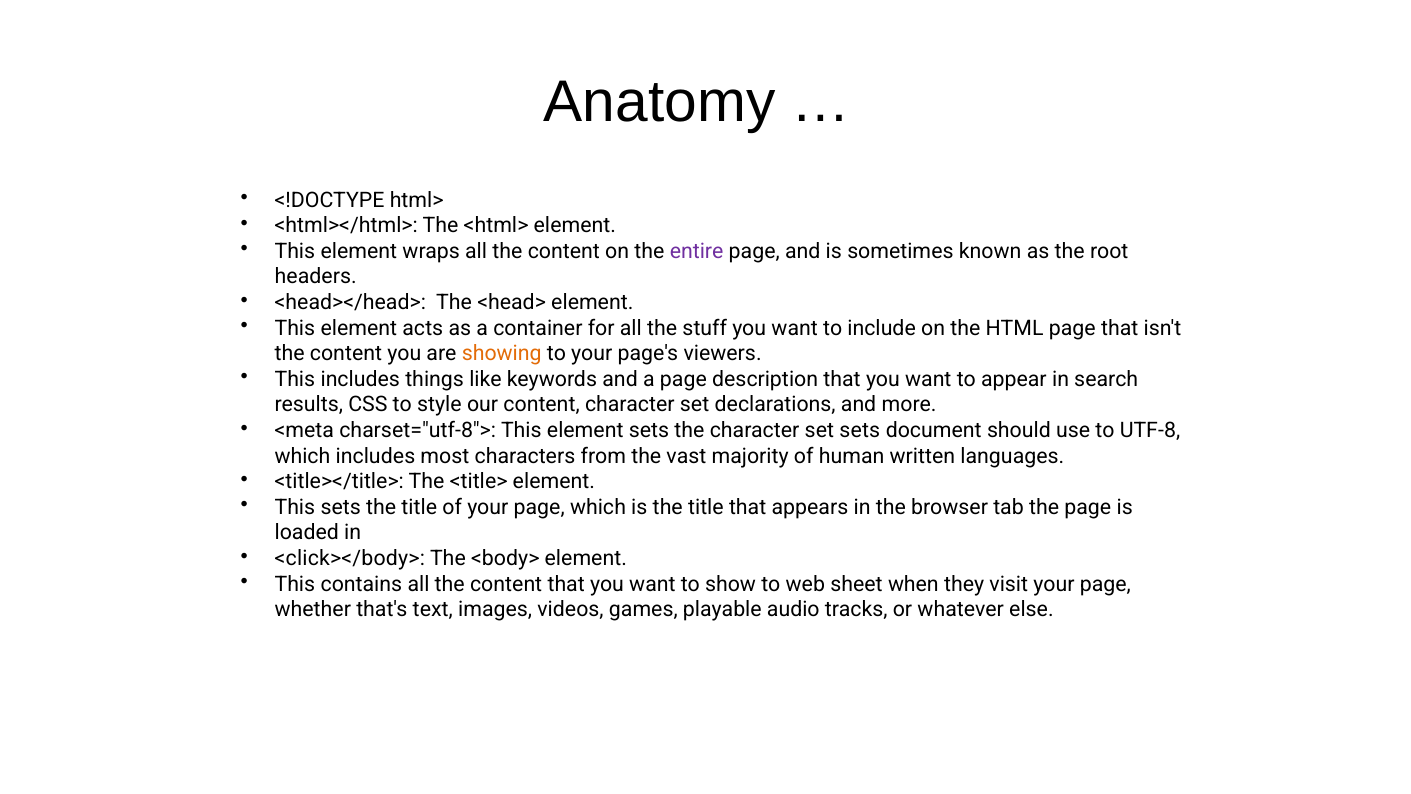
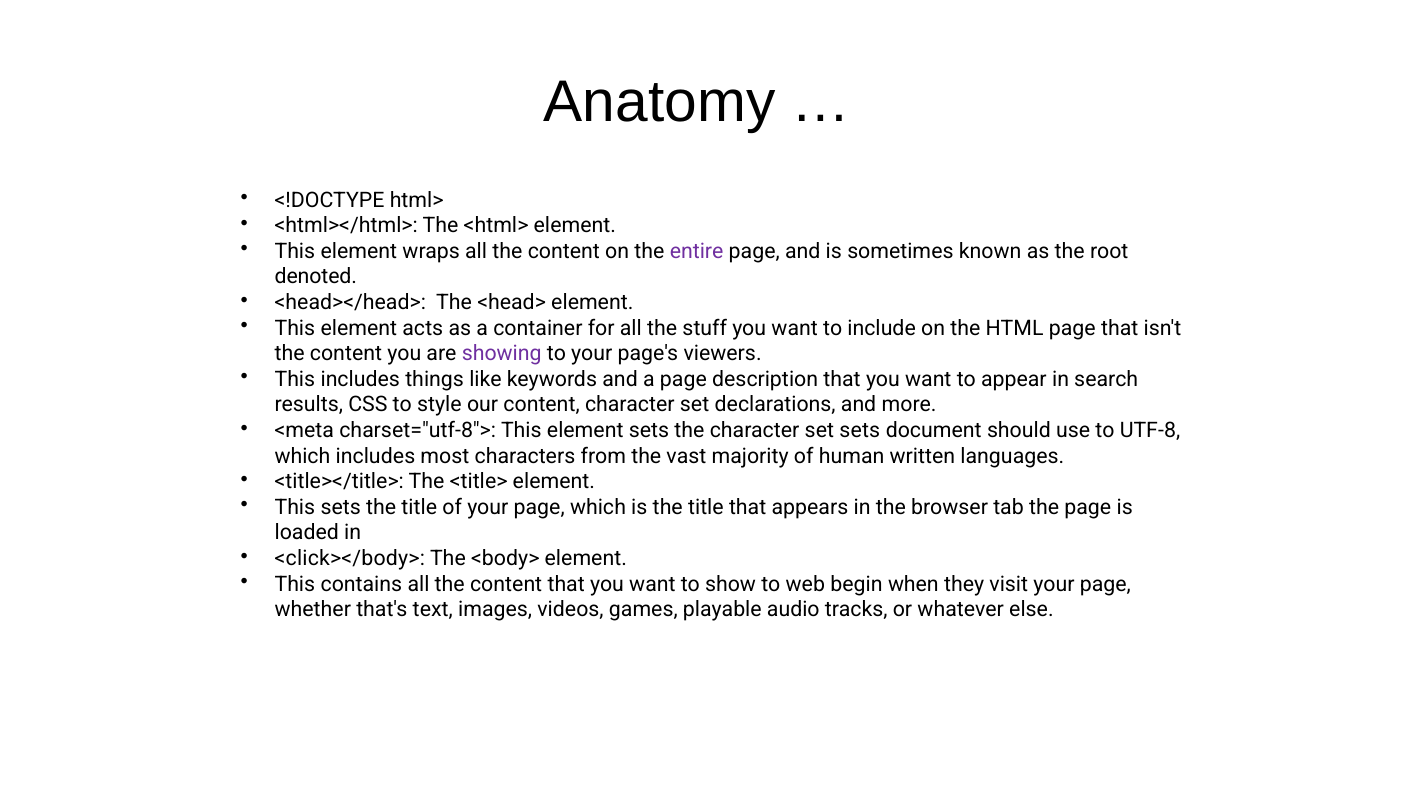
headers: headers -> denoted
showing colour: orange -> purple
sheet: sheet -> begin
